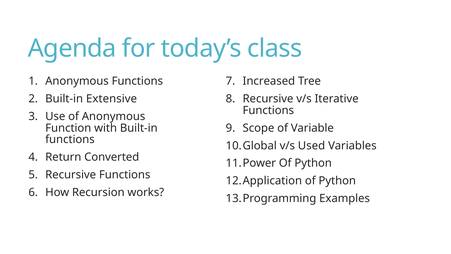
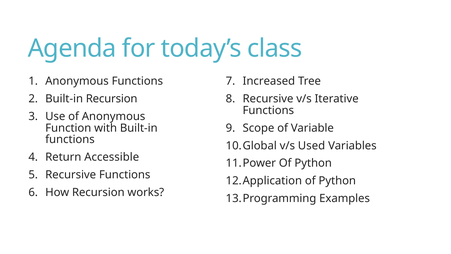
Built-in Extensive: Extensive -> Recursion
Converted: Converted -> Accessible
